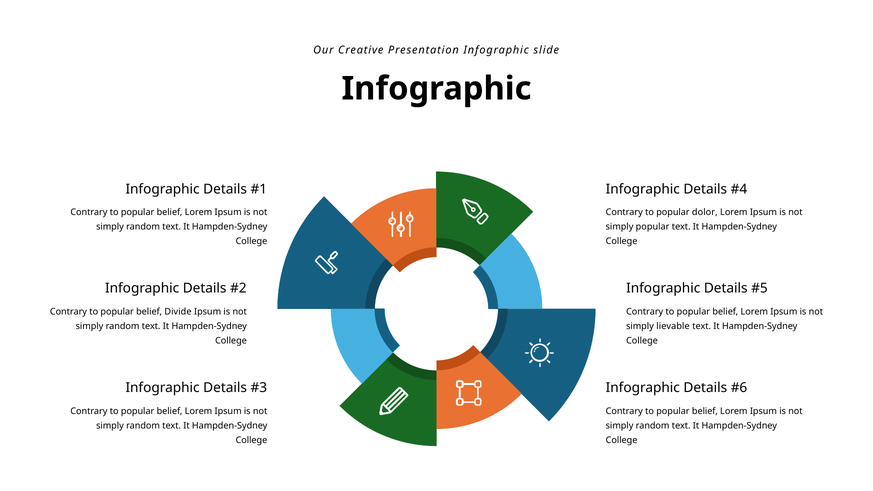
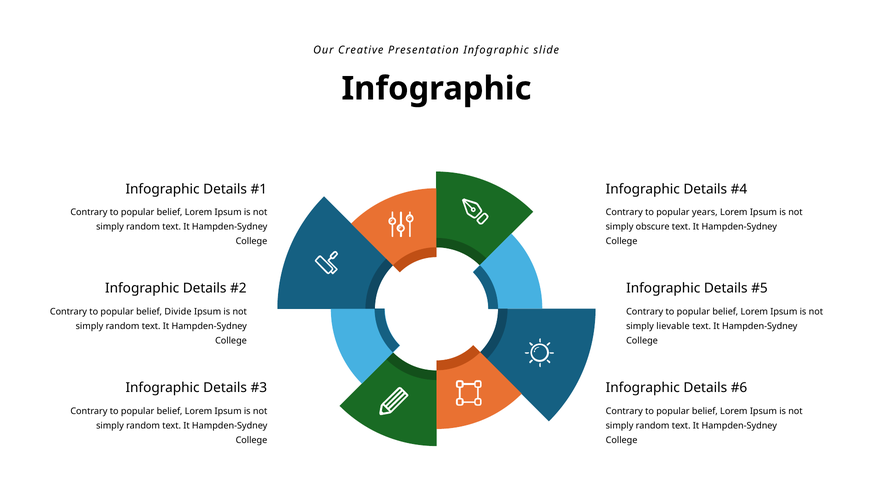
dolor: dolor -> years
simply popular: popular -> obscure
